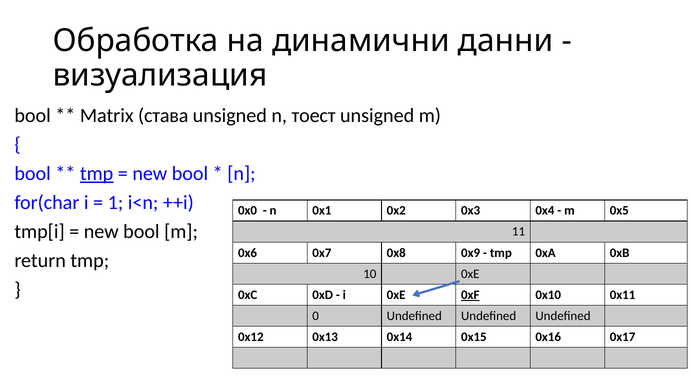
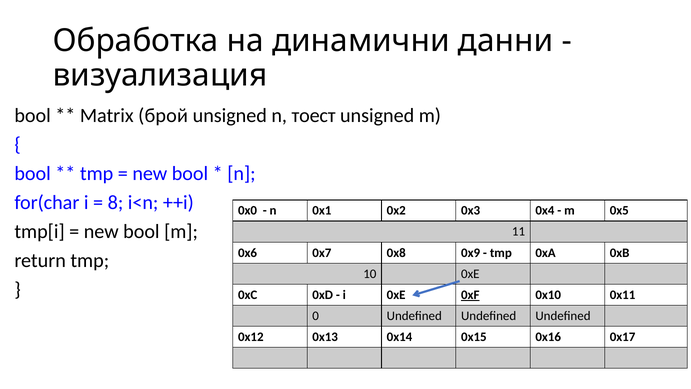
става: става -> брой
tmp at (97, 173) underline: present -> none
1: 1 -> 8
